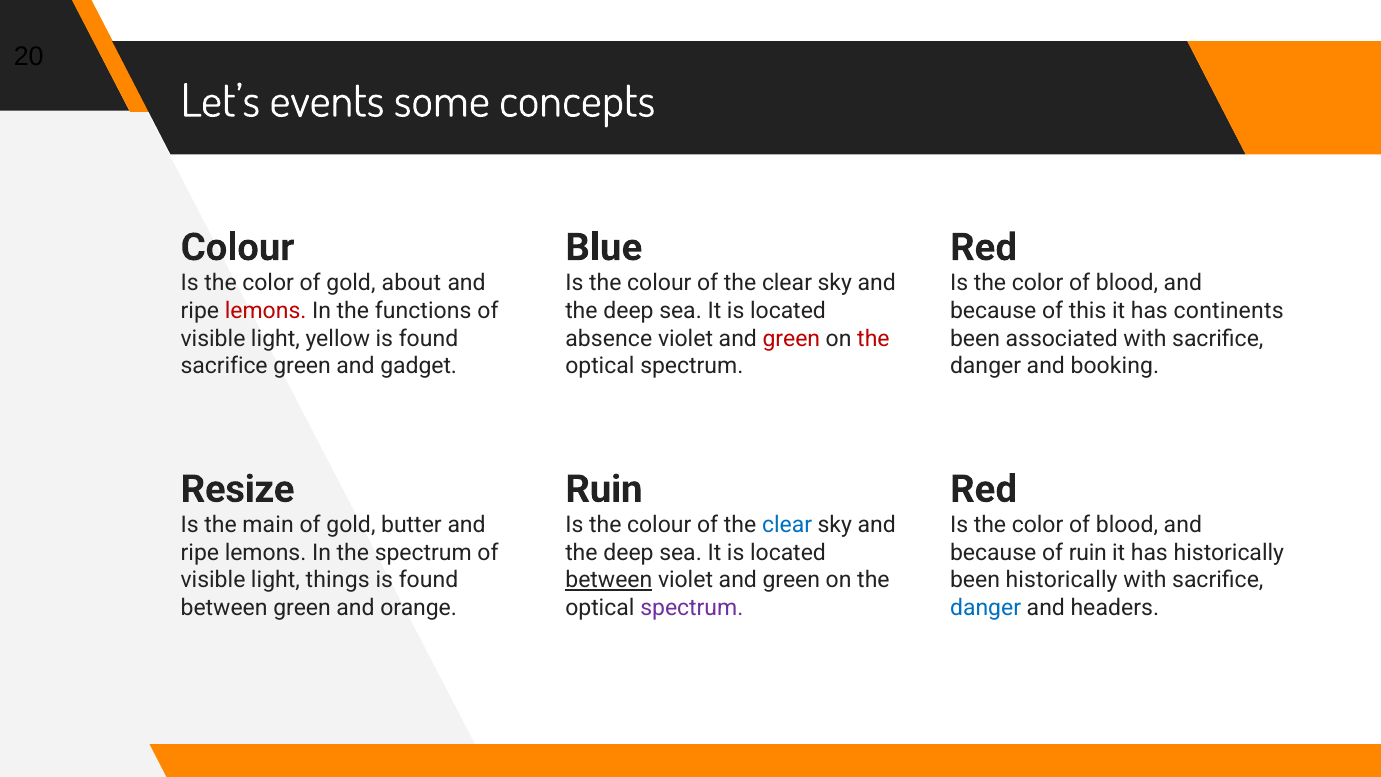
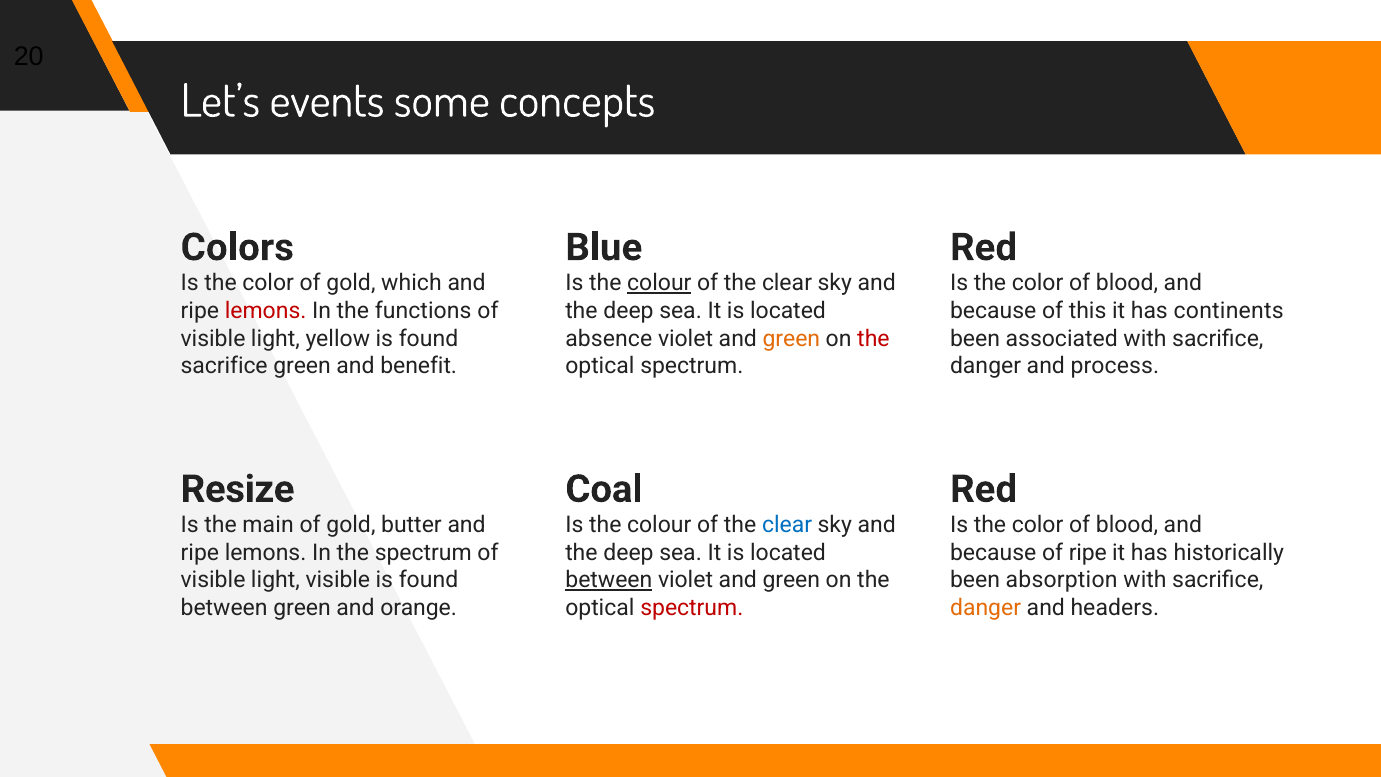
Colour at (237, 247): Colour -> Colors
about: about -> which
colour at (659, 283) underline: none -> present
green at (791, 338) colour: red -> orange
gadget: gadget -> benefit
booking: booking -> process
Ruin at (604, 489): Ruin -> Coal
of ruin: ruin -> ripe
light things: things -> visible
been historically: historically -> absorption
spectrum at (692, 608) colour: purple -> red
danger at (986, 608) colour: blue -> orange
